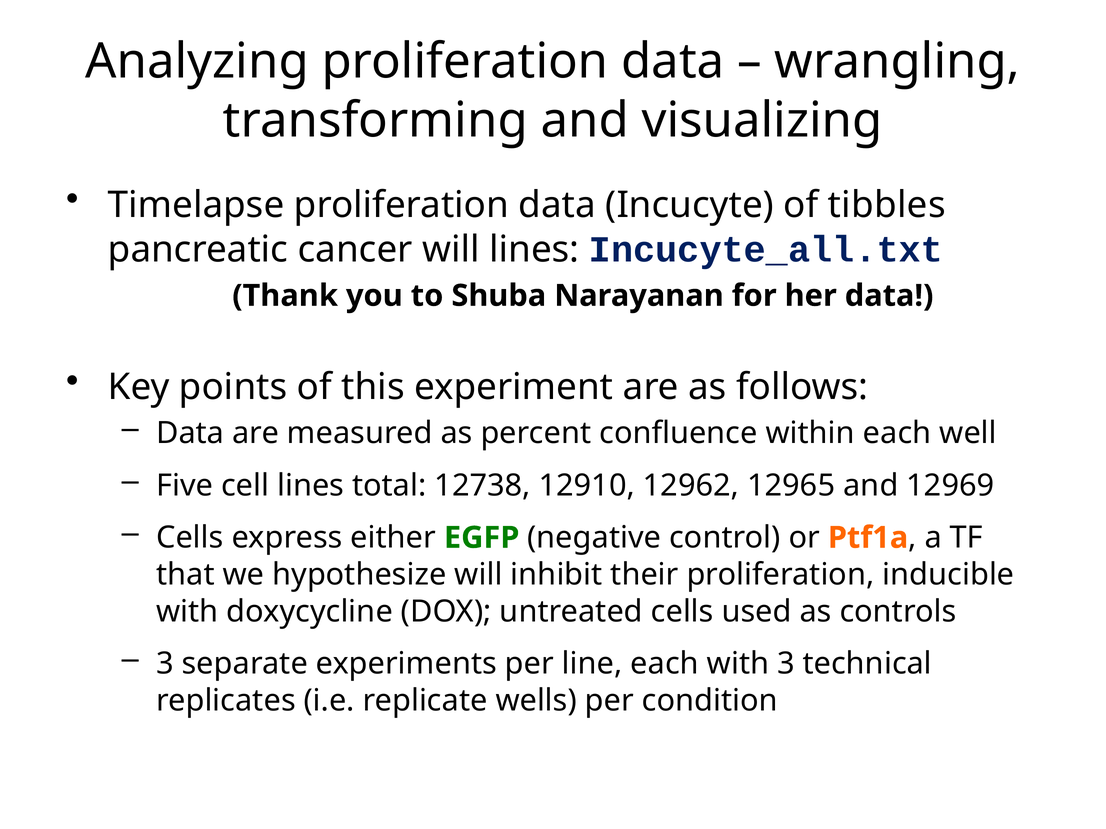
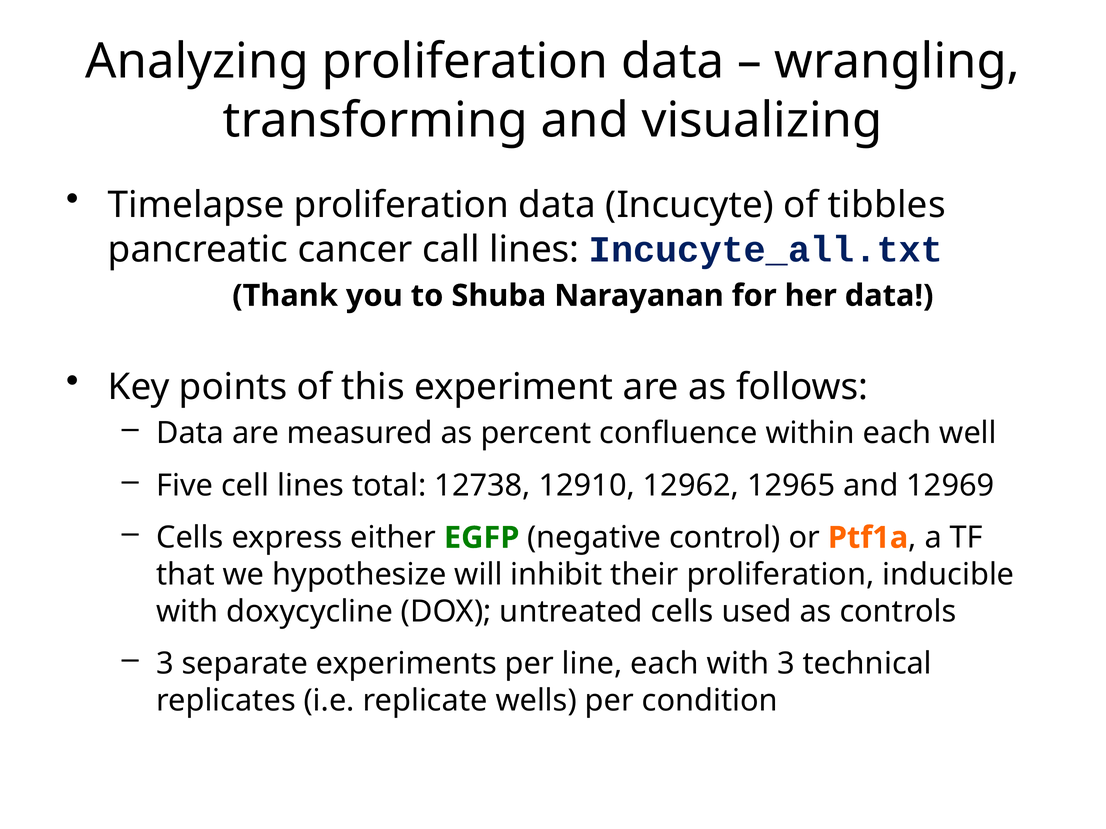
cancer will: will -> call
